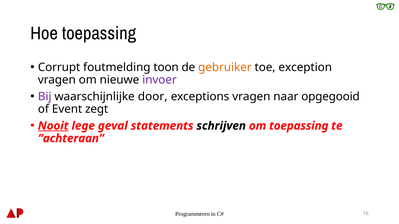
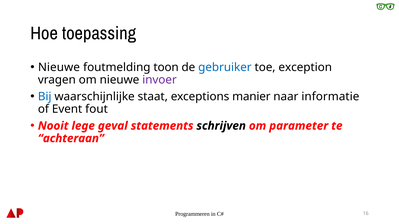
Corrupt at (59, 67): Corrupt -> Nieuwe
gebruiker colour: orange -> blue
Bij colour: purple -> blue
door: door -> staat
exceptions vragen: vragen -> manier
opgegooid: opgegooid -> informatie
zegt: zegt -> fout
Nooit underline: present -> none
om toepassing: toepassing -> parameter
